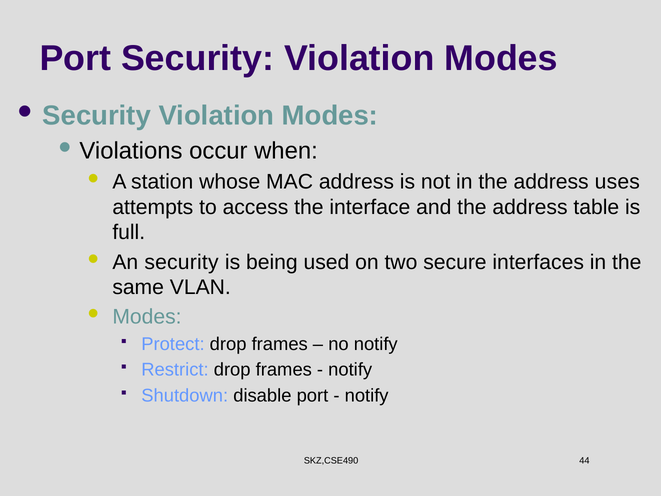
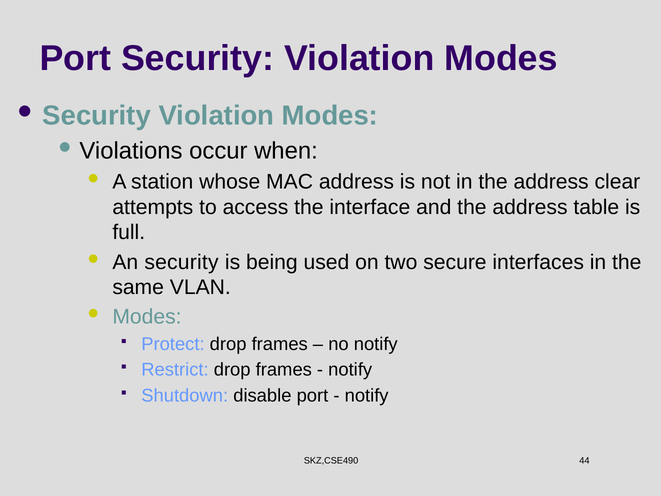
uses: uses -> clear
